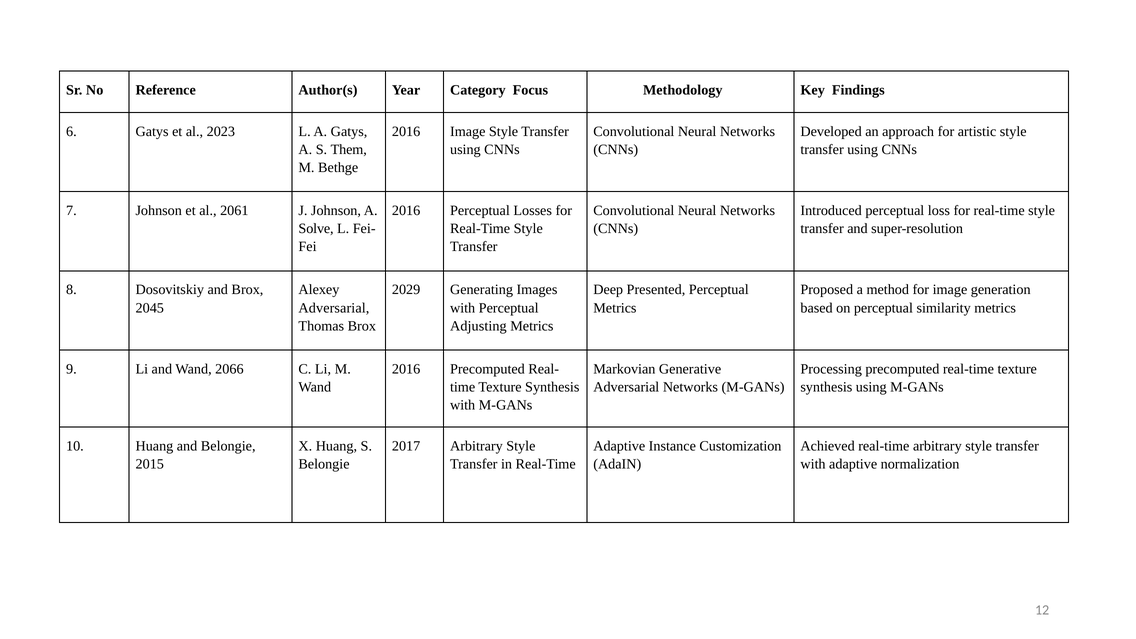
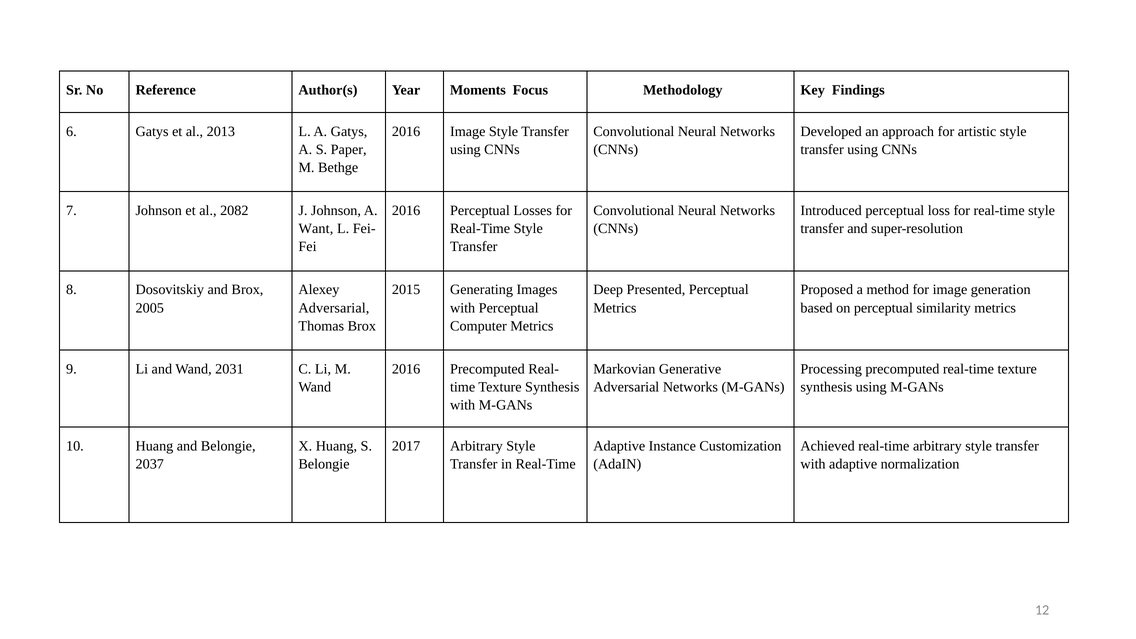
Category: Category -> Moments
2023: 2023 -> 2013
Them: Them -> Paper
2061: 2061 -> 2082
Solve: Solve -> Want
2029: 2029 -> 2015
2045: 2045 -> 2005
Adjusting: Adjusting -> Computer
2066: 2066 -> 2031
2015: 2015 -> 2037
